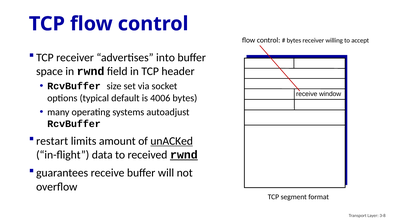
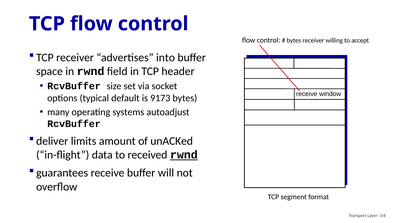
4006: 4006 -> 9173
restart: restart -> deliver
unACKed underline: present -> none
